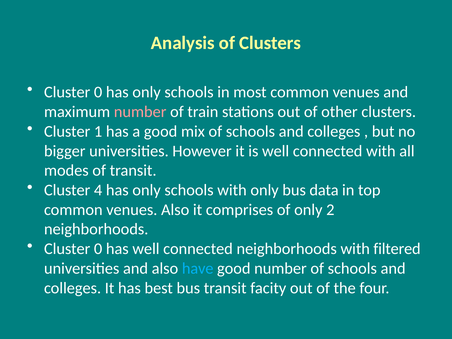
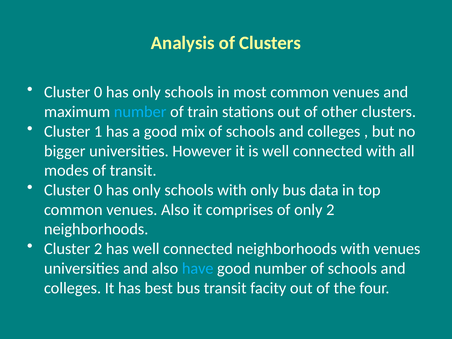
number at (140, 112) colour: pink -> light blue
4 at (98, 190): 4 -> 0
0 at (98, 249): 0 -> 2
with filtered: filtered -> venues
